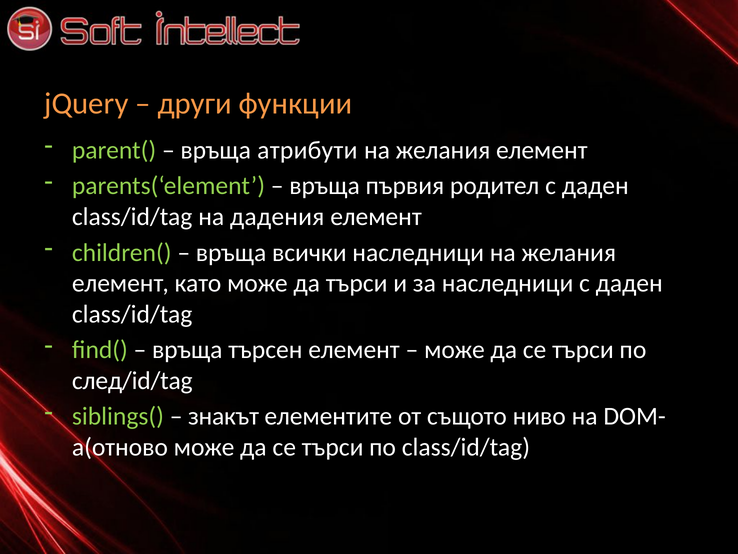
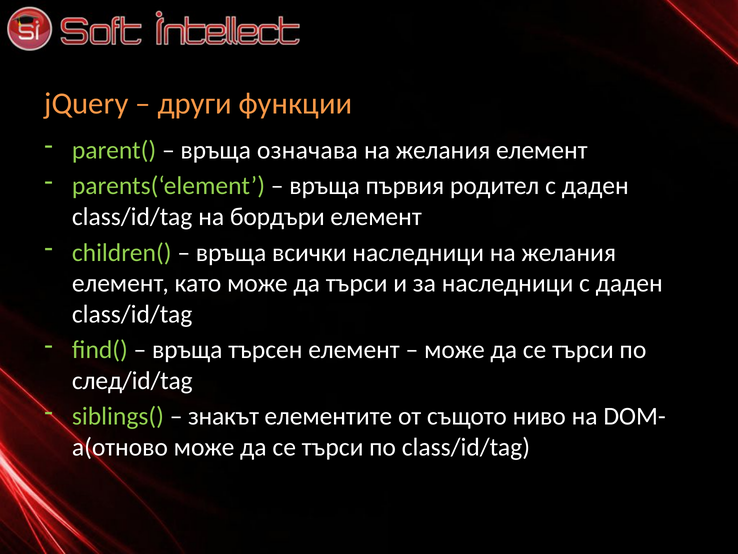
атрибути: атрибути -> означава
дадения: дадения -> бордъри
